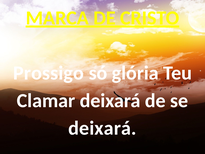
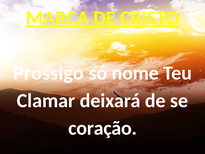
glória: glória -> nome
deixará at (102, 128): deixará -> coração
